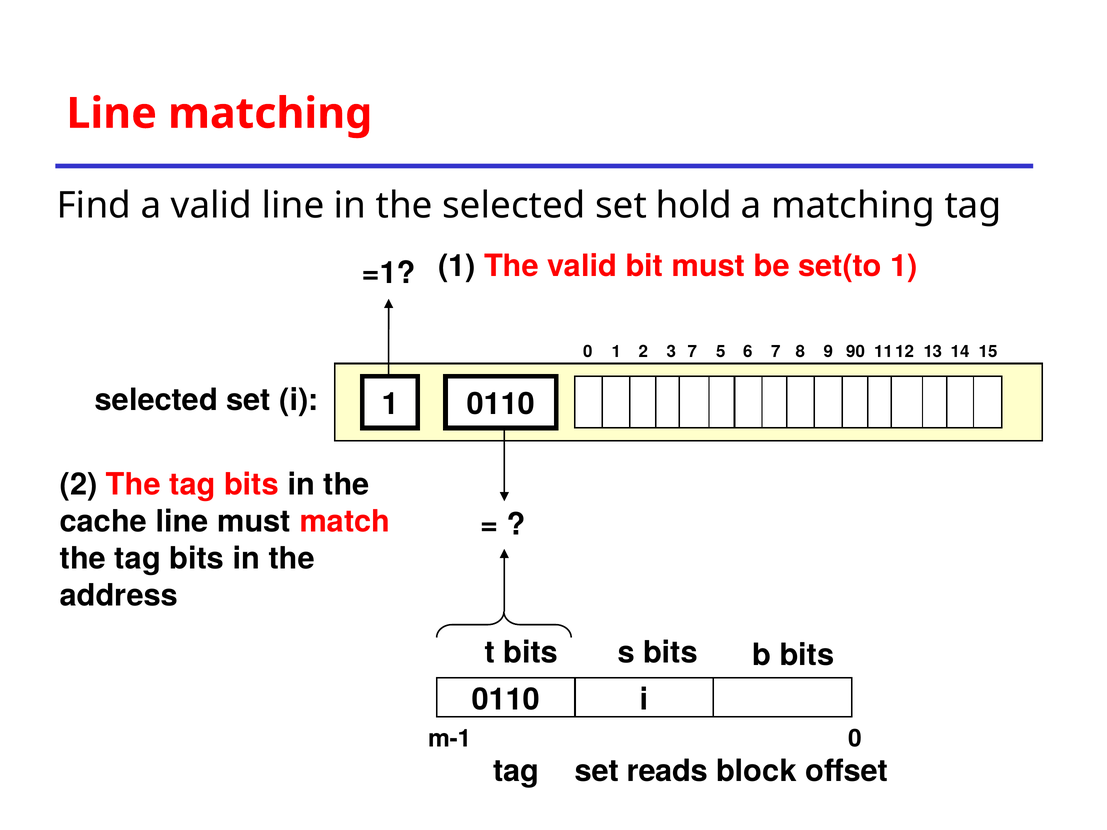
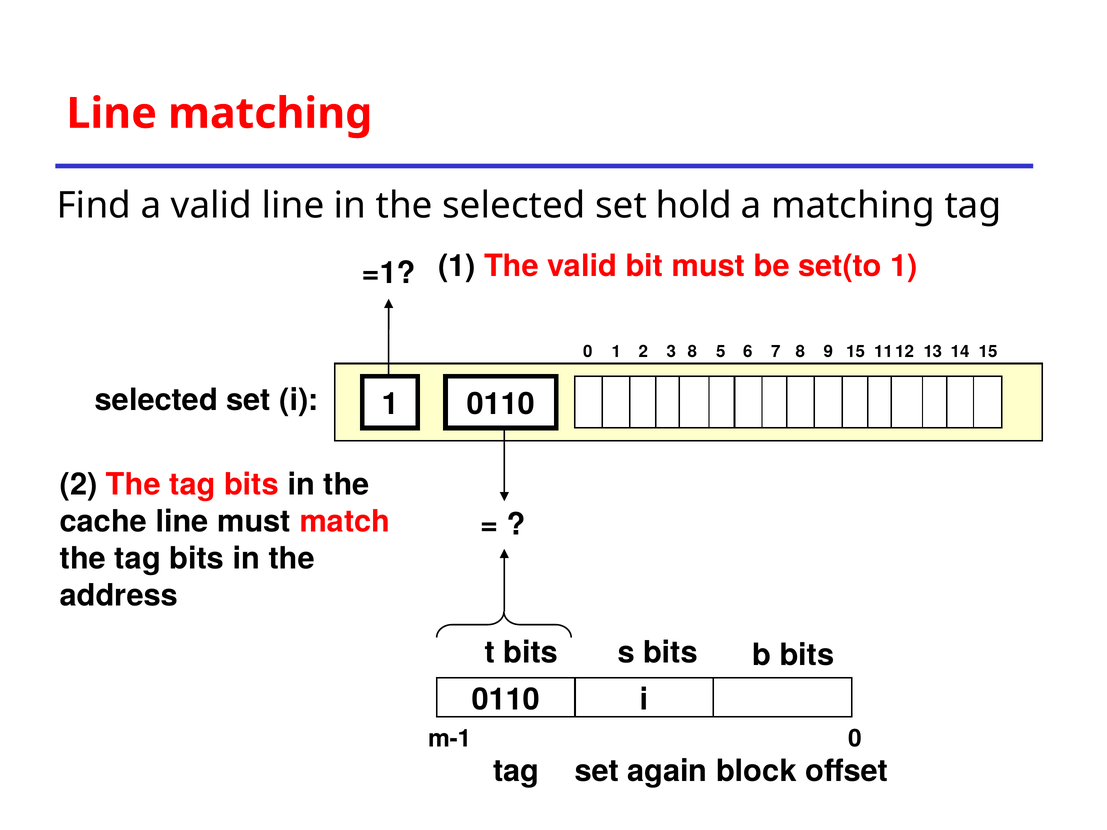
3 7: 7 -> 8
9 90: 90 -> 15
reads: reads -> again
